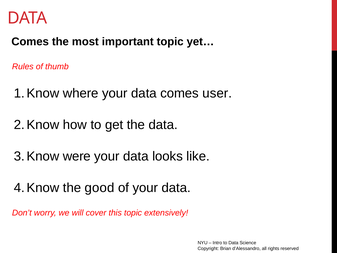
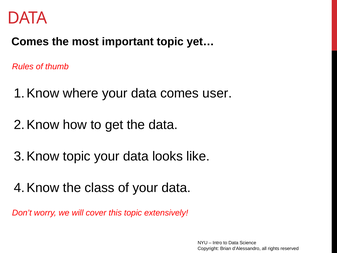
were at (77, 156): were -> topic
good: good -> class
